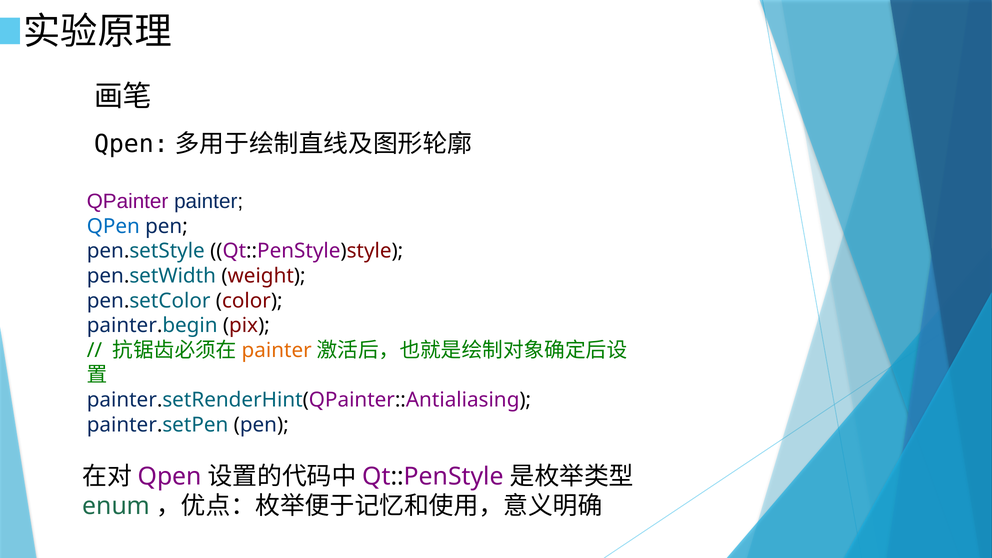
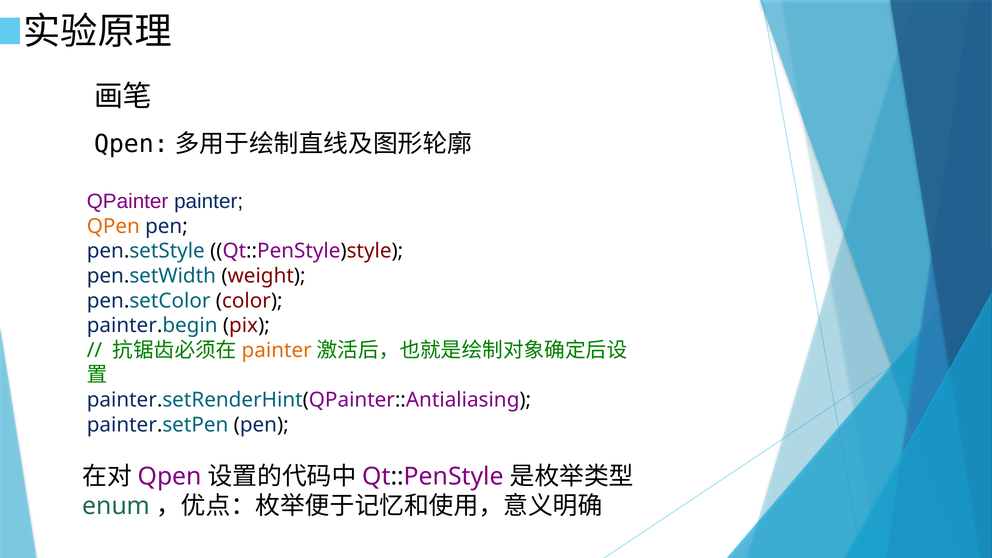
QPen at (113, 226) colour: blue -> orange
